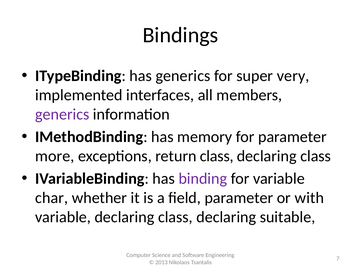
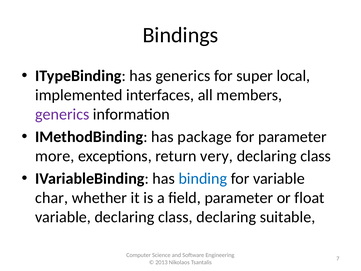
very: very -> local
memory: memory -> package
return class: class -> very
binding colour: purple -> blue
with: with -> float
